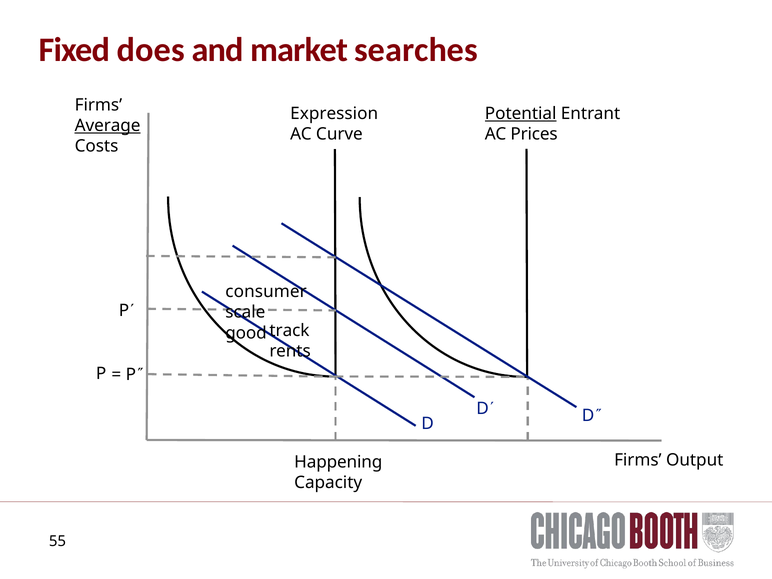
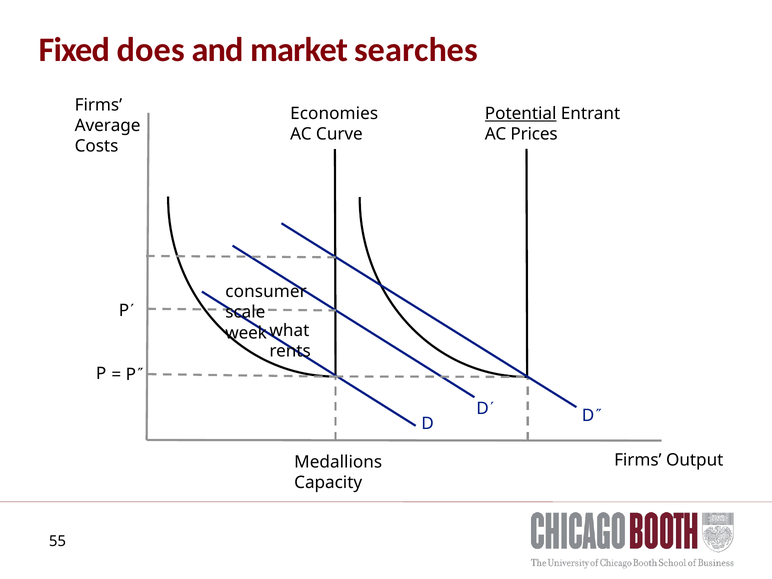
Expression: Expression -> Economies
Average underline: present -> none
track: track -> what
good: good -> week
Happening: Happening -> Medallions
